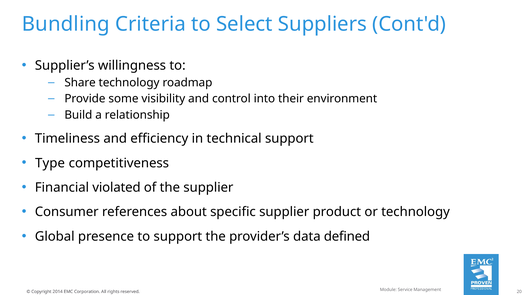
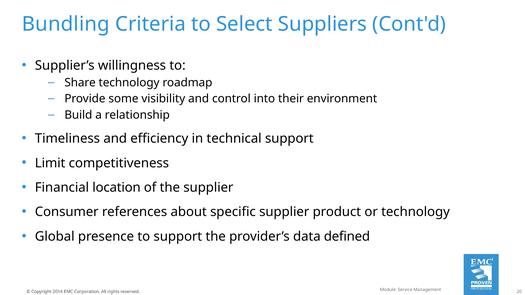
Type: Type -> Limit
violated: violated -> location
